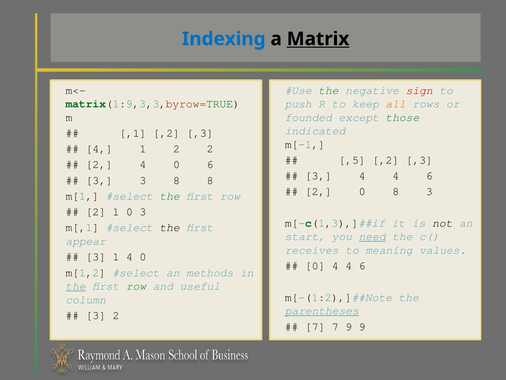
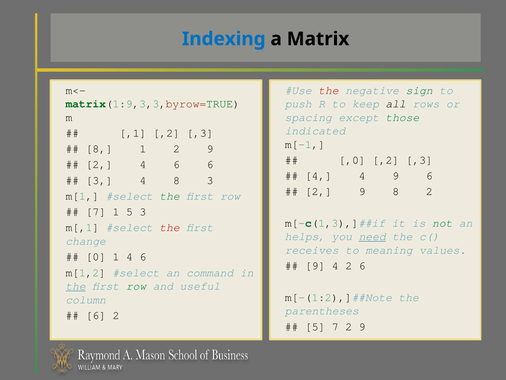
Matrix underline: present -> none
the at (329, 90) colour: green -> red
sign colour: red -> green
all colour: orange -> black
founded: founded -> spacing
4 at (99, 149): 4 -> 8
1 2 2: 2 -> 9
,5: ,5 -> ,0
2 4 0: 0 -> 6
3 at (318, 176): 3 -> 4
4 at (396, 176): 4 -> 9
3 3: 3 -> 4
8 8: 8 -> 3
0 at (362, 191): 0 -> 9
8 3: 3 -> 2
2 at (96, 212): 2 -> 7
1 0: 0 -> 5
not colour: black -> green
the at (170, 227) colour: black -> red
start: start -> helps
appear: appear -> change
3 at (96, 257): 3 -> 0
1 4 0: 0 -> 6
0 at (315, 266): 0 -> 9
4 at (349, 266): 4 -> 2
methods: methods -> command
parentheses underline: present -> none
3 at (96, 315): 3 -> 6
7 at (315, 326): 7 -> 5
7 9: 9 -> 2
